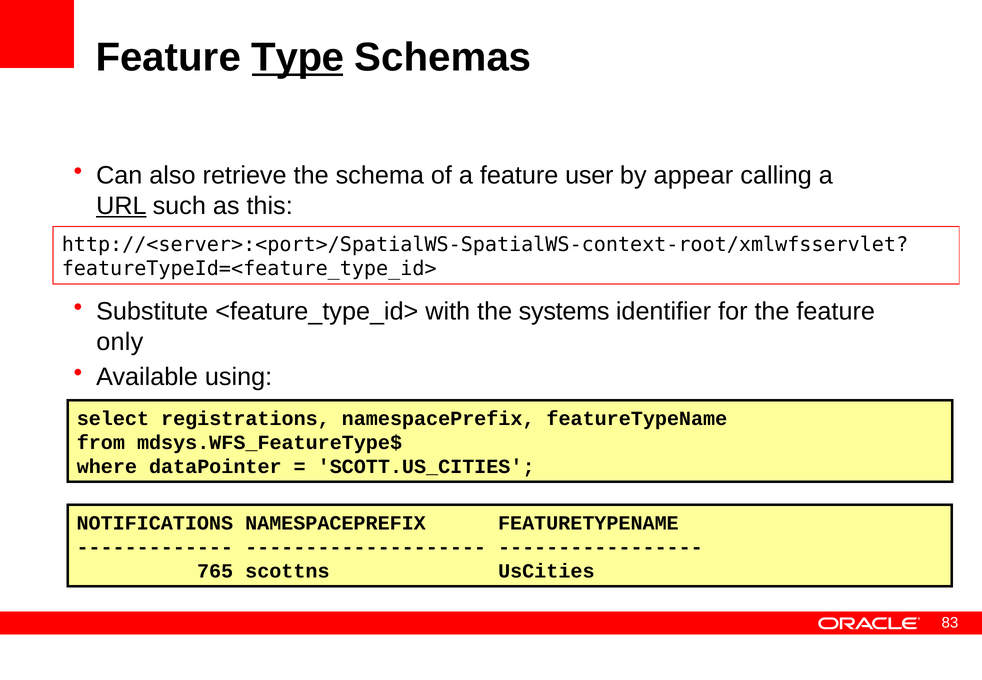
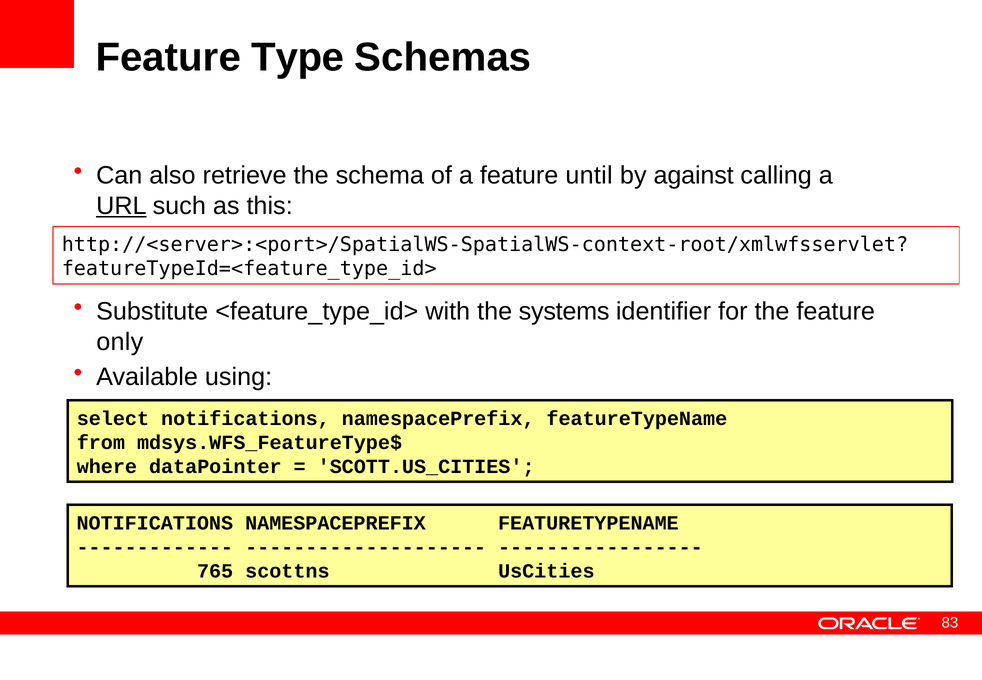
Type underline: present -> none
user: user -> until
appear: appear -> against
select registrations: registrations -> notifications
